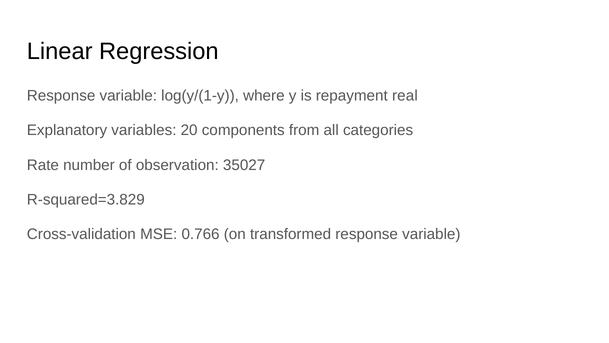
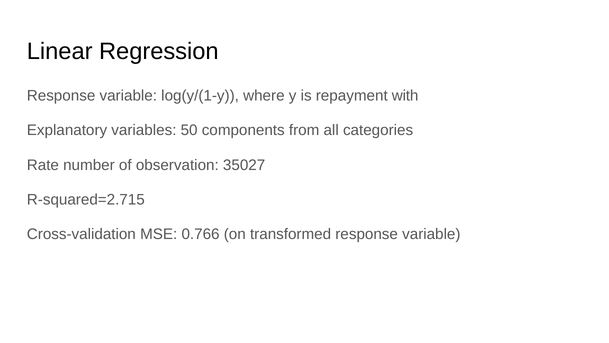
real: real -> with
20: 20 -> 50
R-squared=3.829: R-squared=3.829 -> R-squared=2.715
